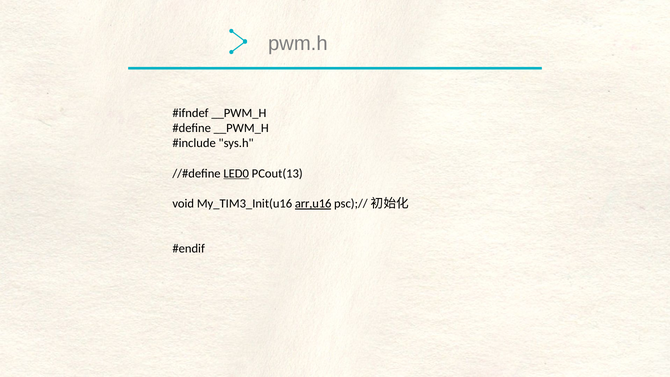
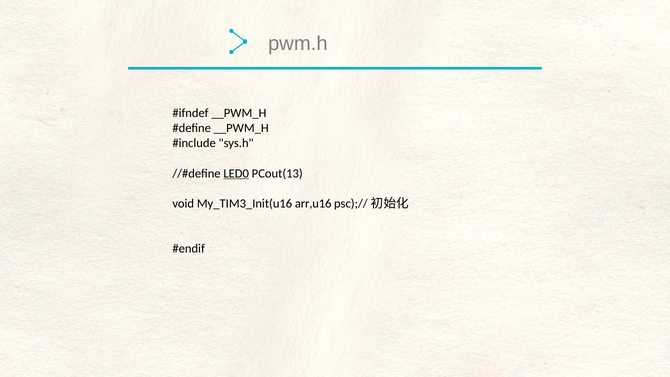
arr,u16 underline: present -> none
